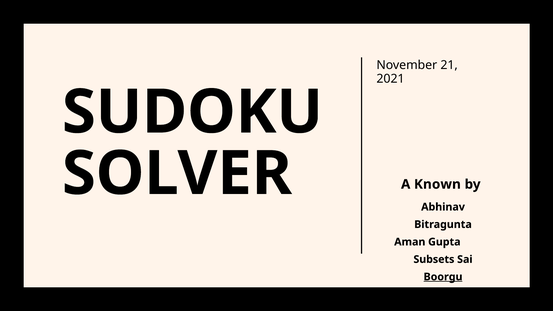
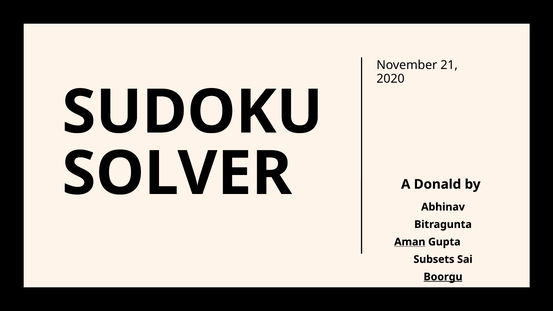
2021: 2021 -> 2020
Known: Known -> Donald
Aman underline: none -> present
